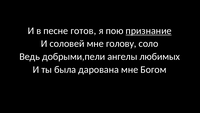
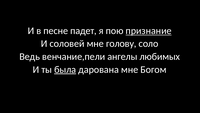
готов: готов -> падет
добрыми,пели: добрыми,пели -> венчание,пели
была underline: none -> present
